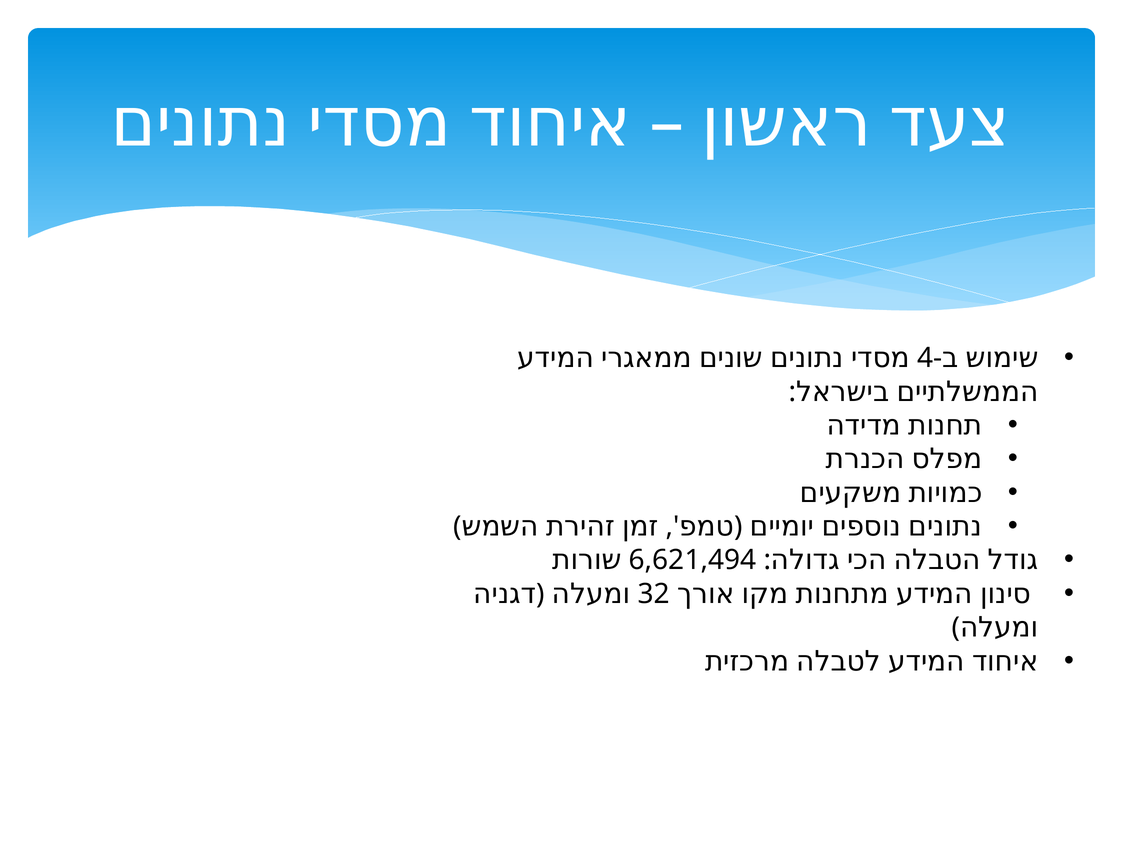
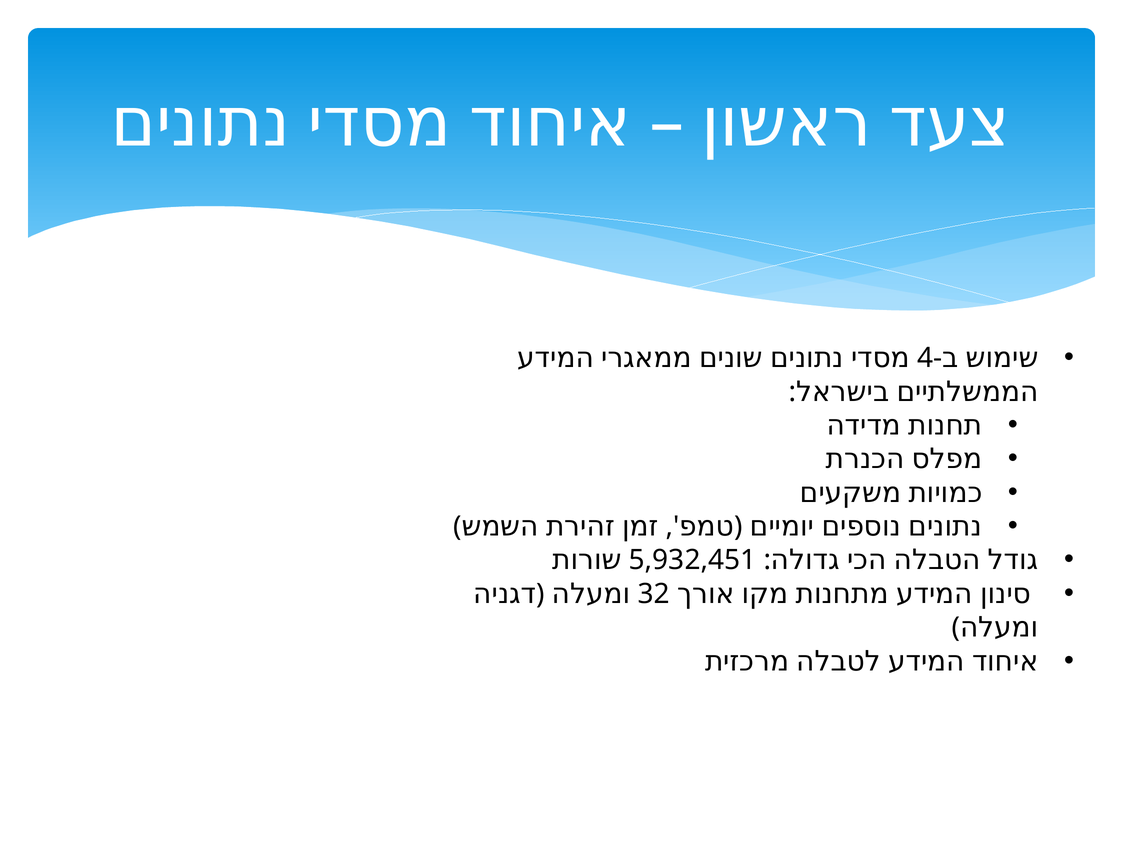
6,621,494: 6,621,494 -> 5,932,451
